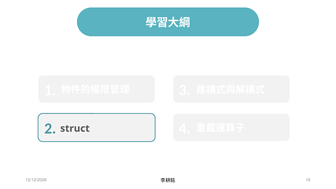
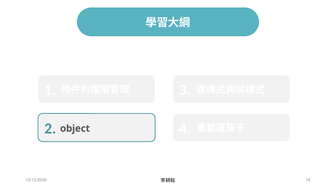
struct: struct -> object
